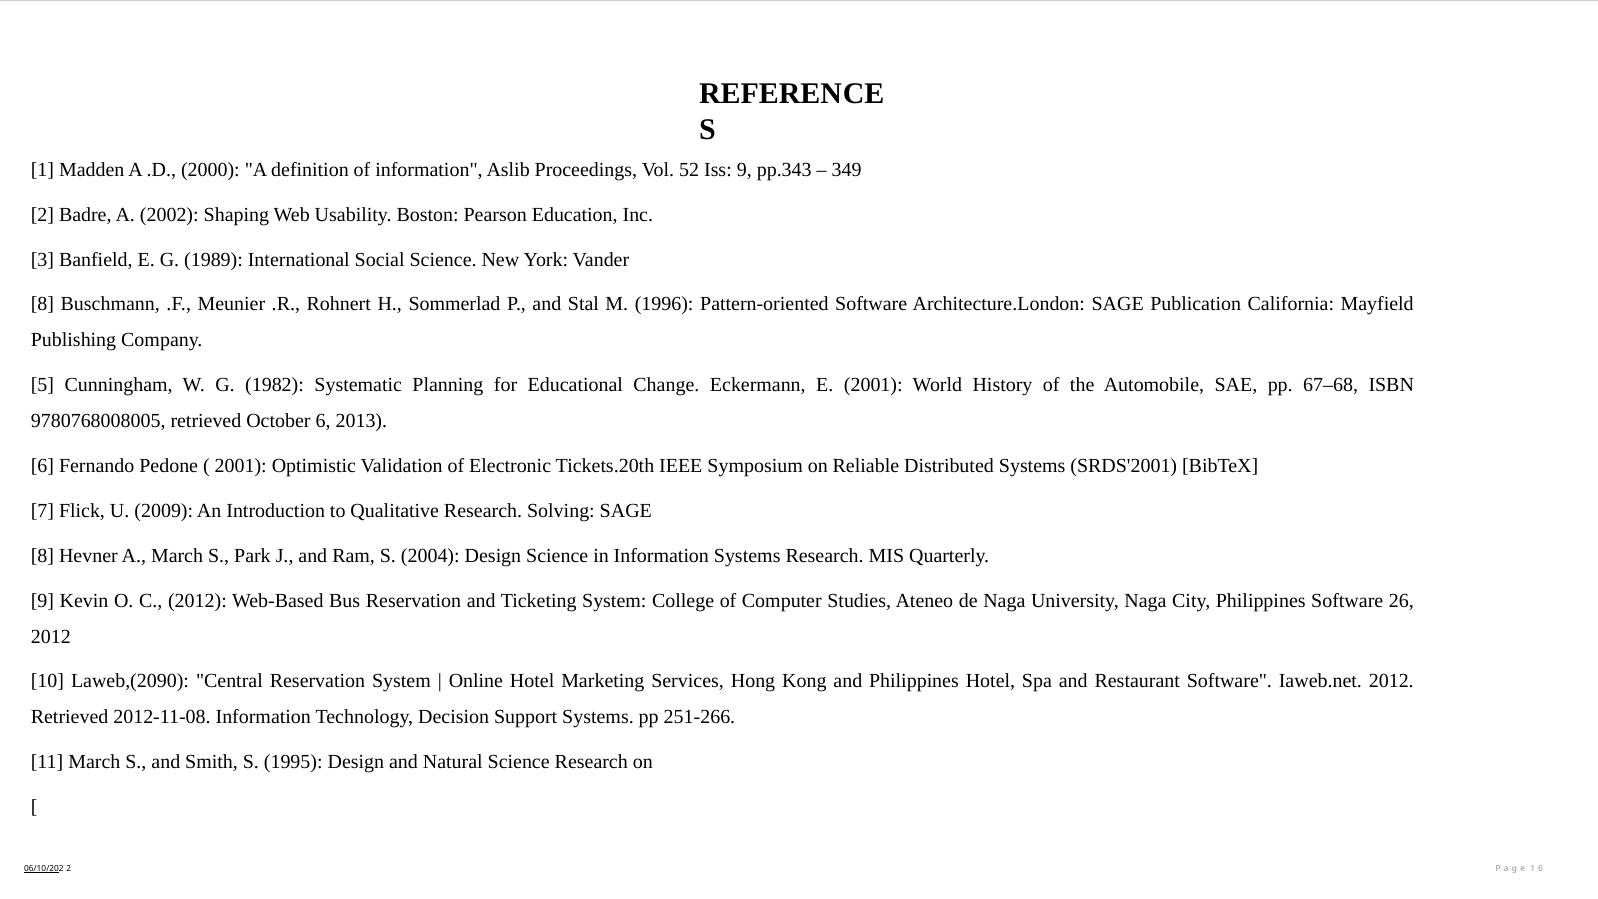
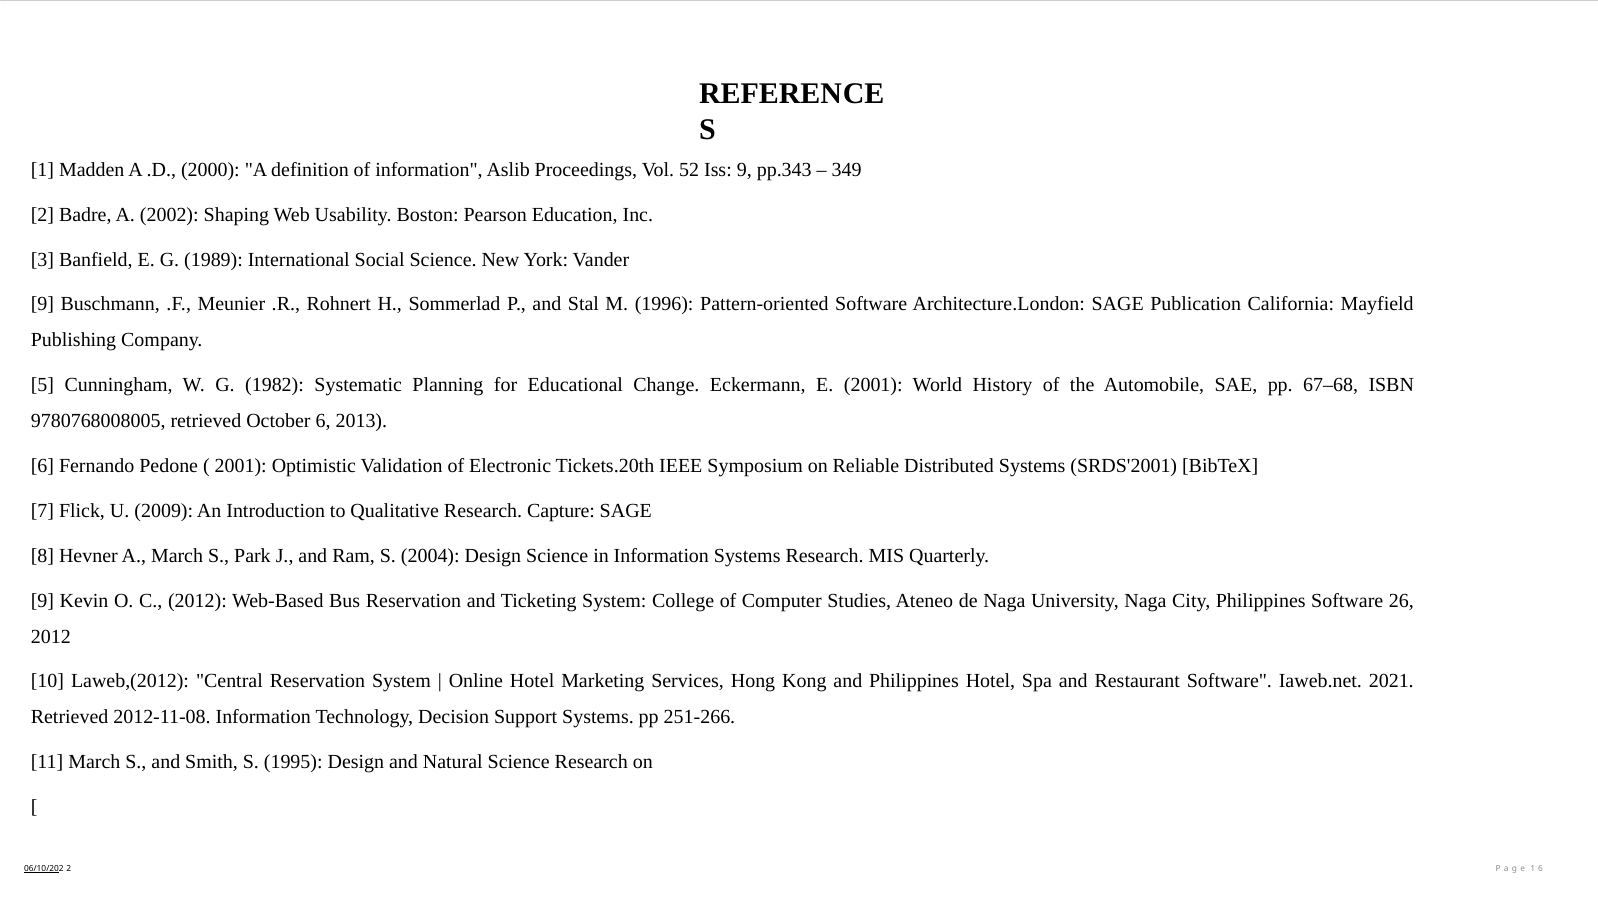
8 at (42, 304): 8 -> 9
Solving: Solving -> Capture
Laweb,(2090: Laweb,(2090 -> Laweb,(2012
Iaweb.net 2012: 2012 -> 2021
